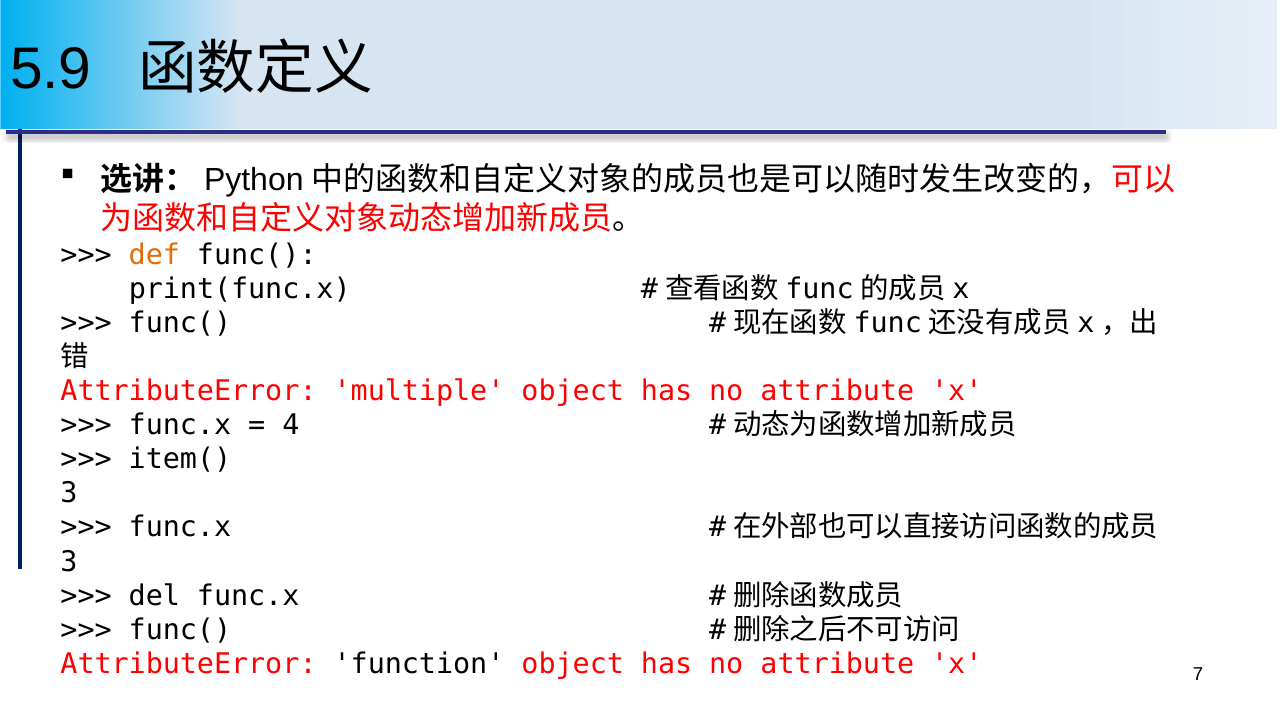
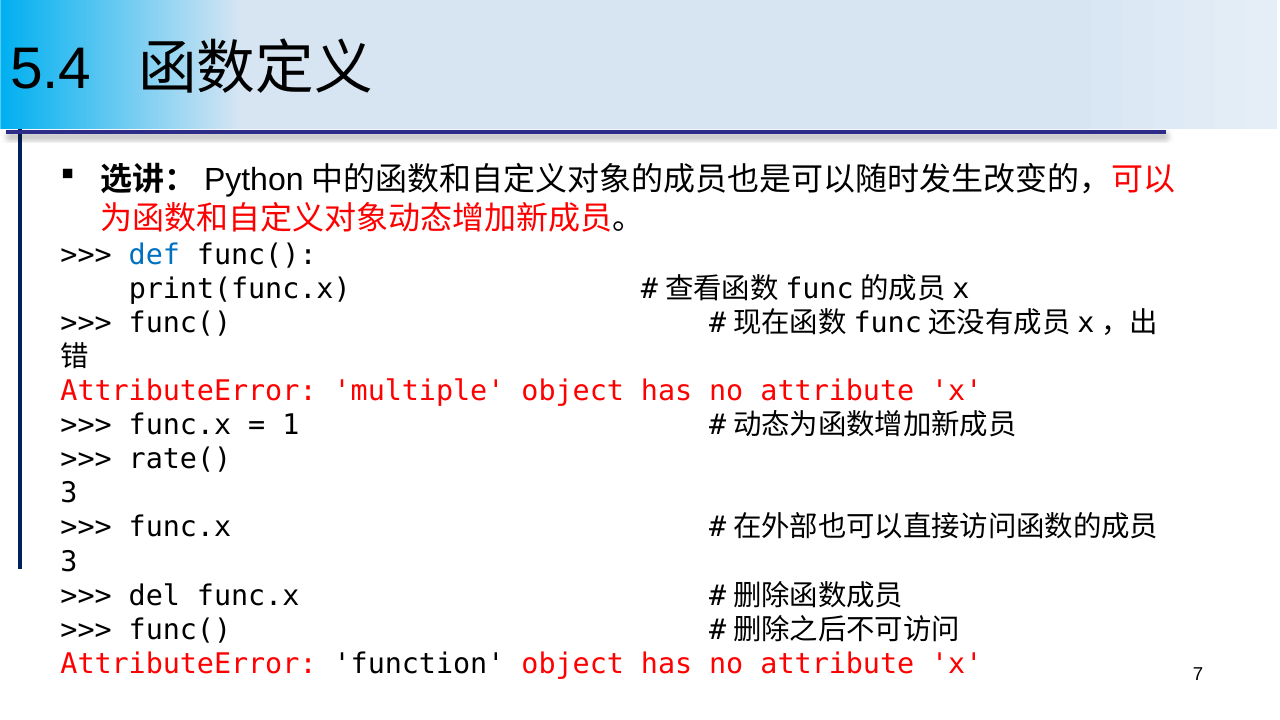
5.9: 5.9 -> 5.4
def colour: orange -> blue
4: 4 -> 1
item(: item( -> rate(
